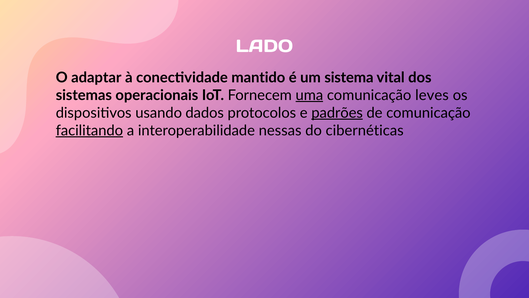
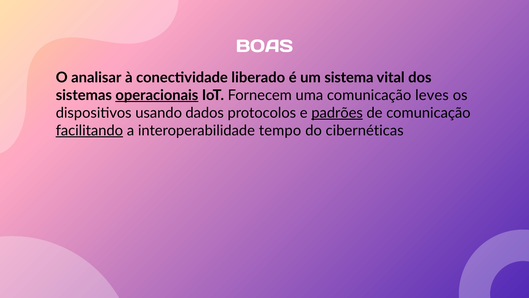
LADO: LADO -> BOAS
adaptar: adaptar -> analisar
mantido: mantido -> liberado
operacionais underline: none -> present
uma underline: present -> none
nessas: nessas -> tempo
